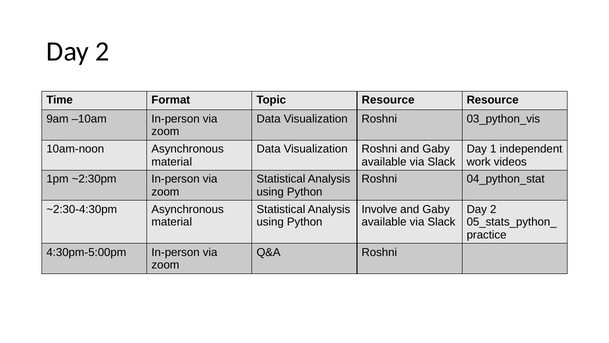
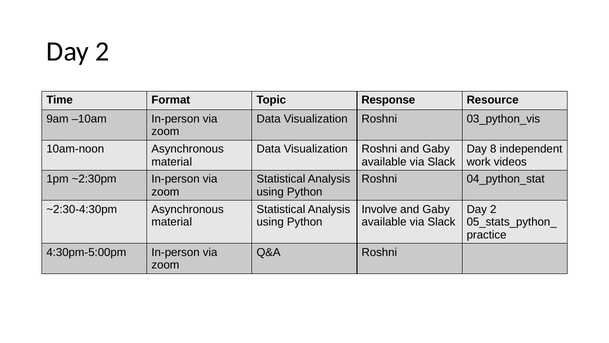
Topic Resource: Resource -> Response
1: 1 -> 8
